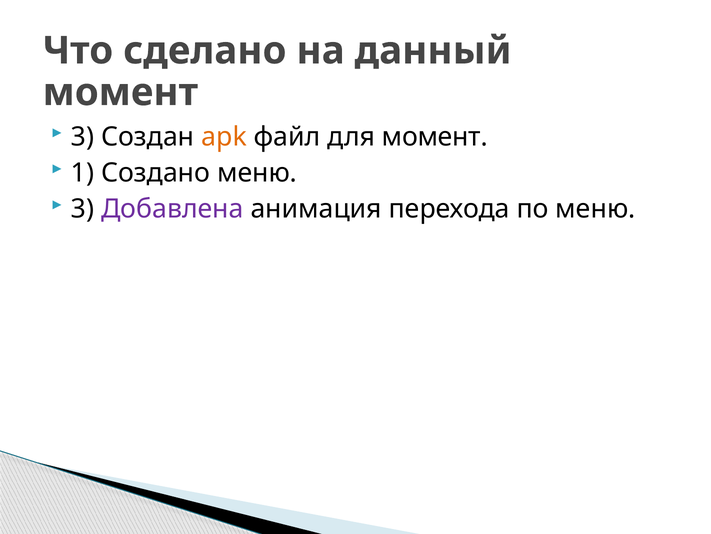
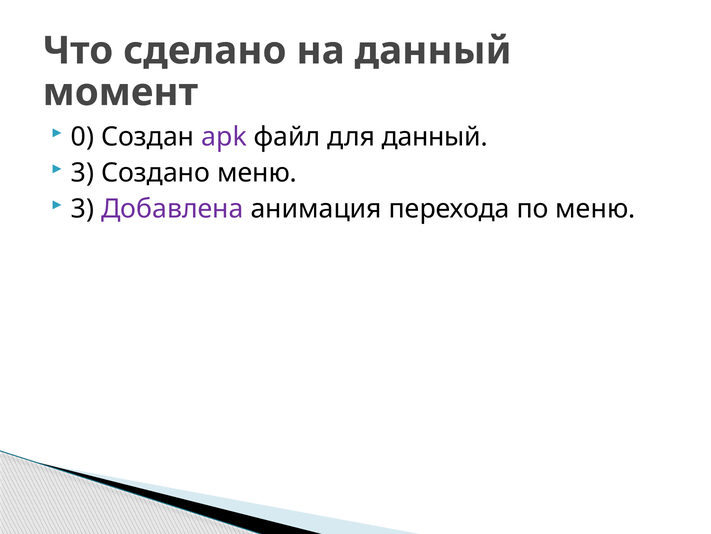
3 at (83, 137): 3 -> 0
apk colour: orange -> purple
для момент: момент -> данный
1 at (83, 173): 1 -> 3
